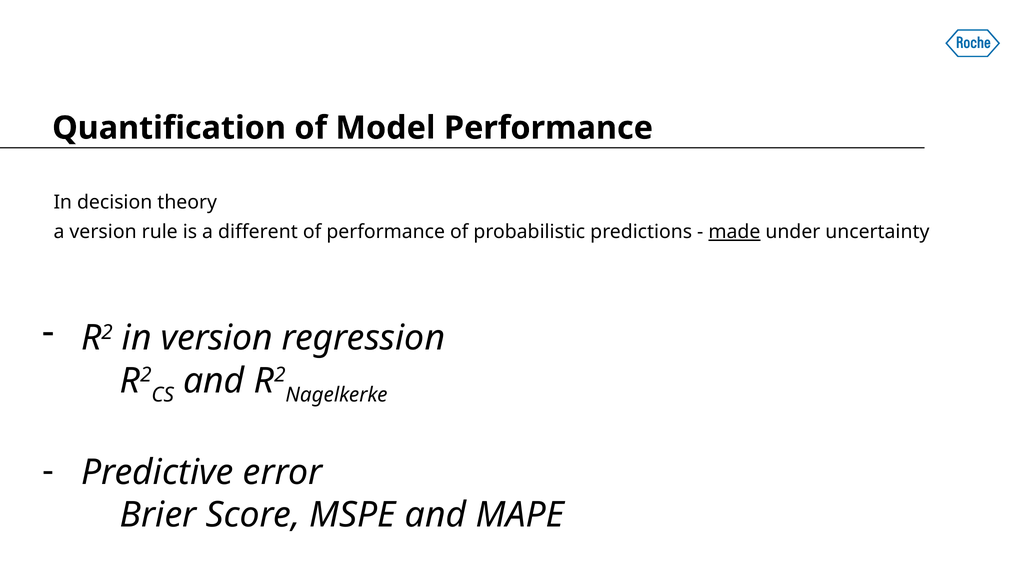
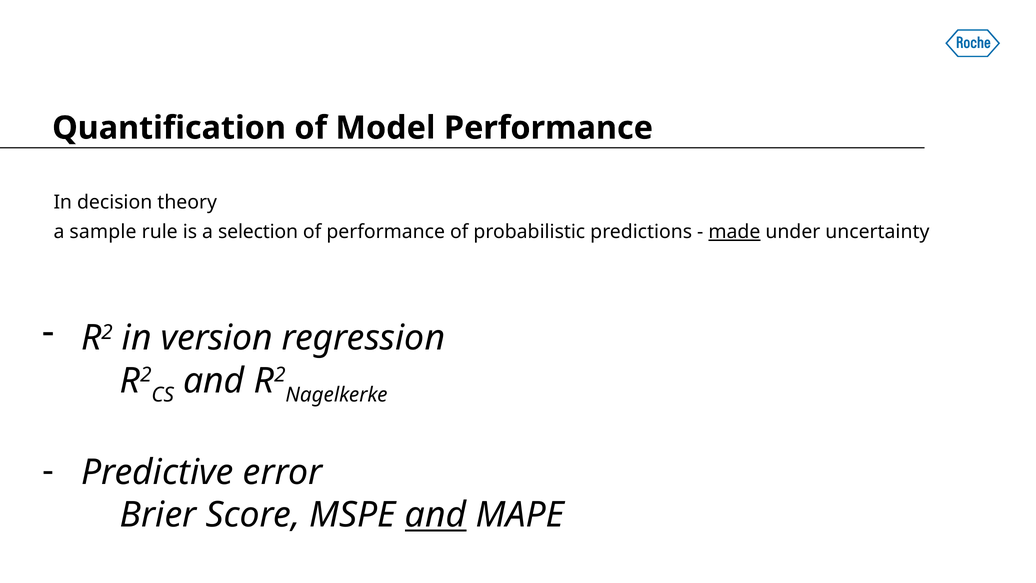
a version: version -> sample
different: different -> selection
and at (436, 515) underline: none -> present
